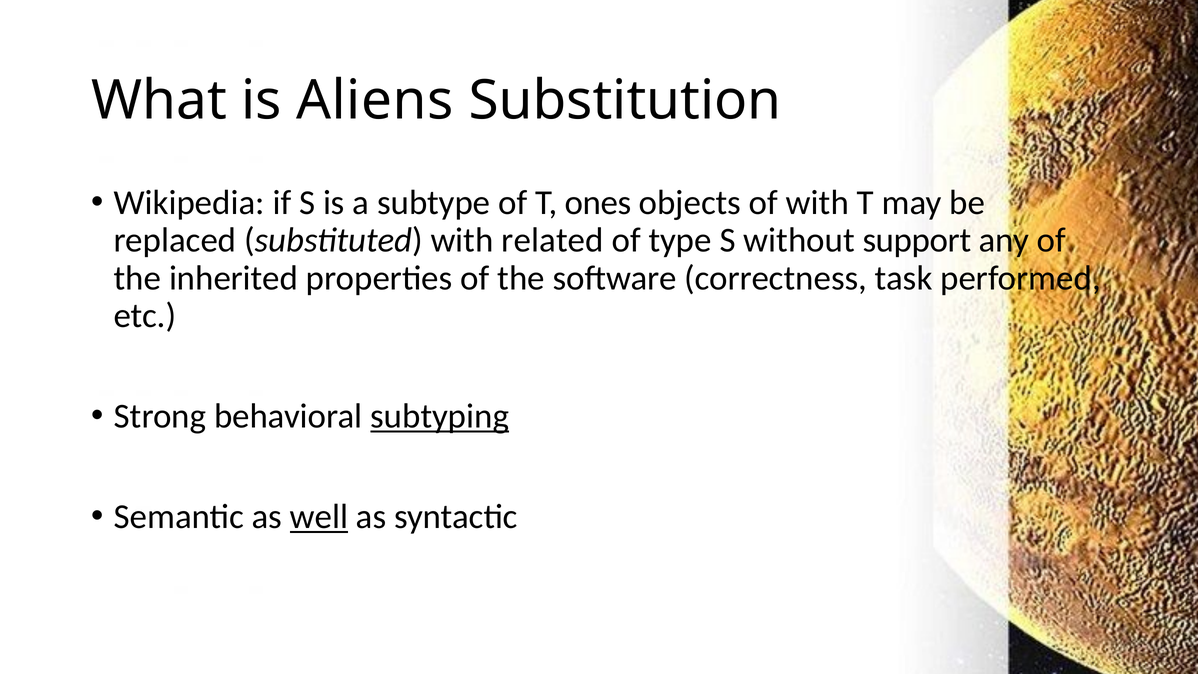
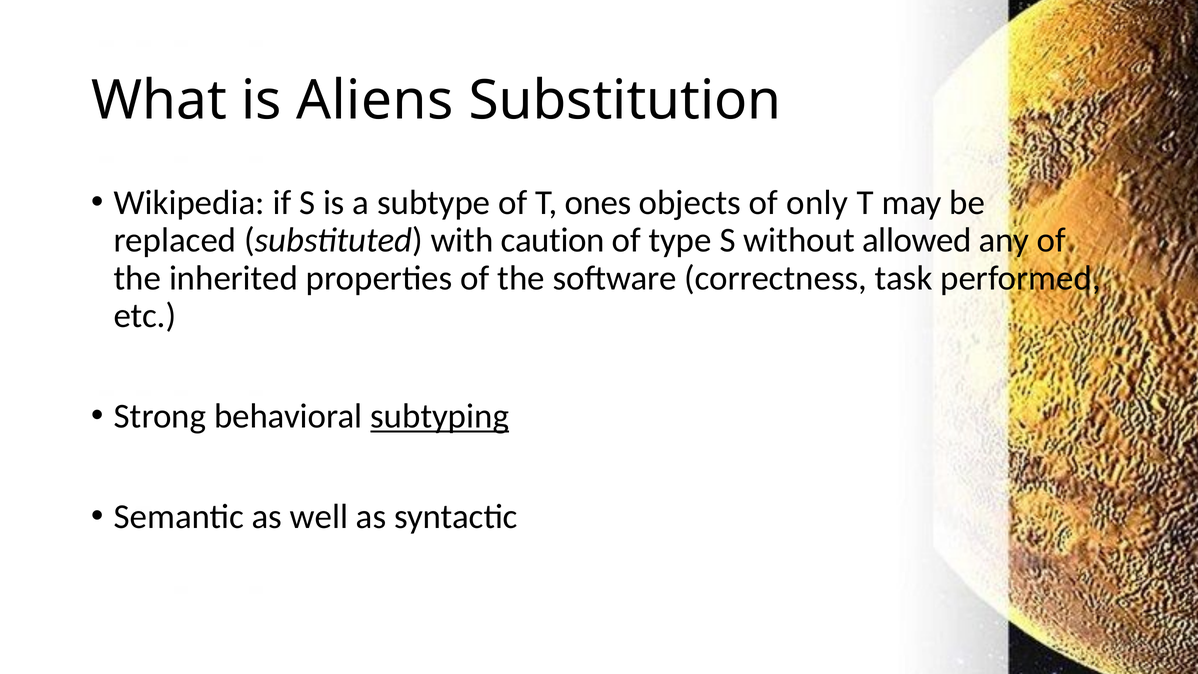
of with: with -> only
related: related -> caution
support: support -> allowed
well underline: present -> none
